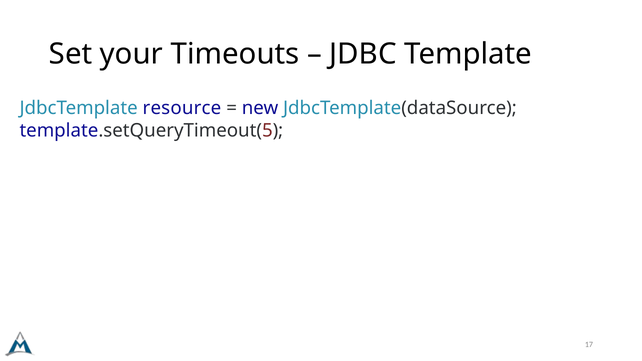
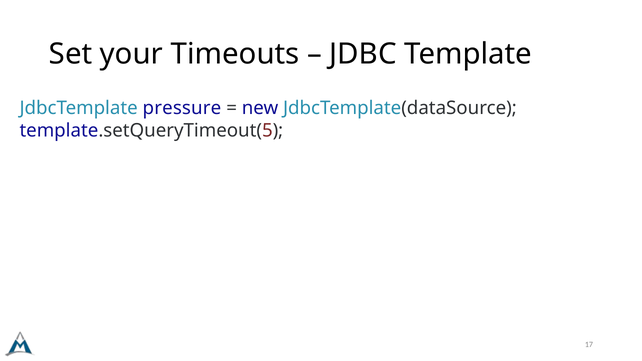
resource: resource -> pressure
